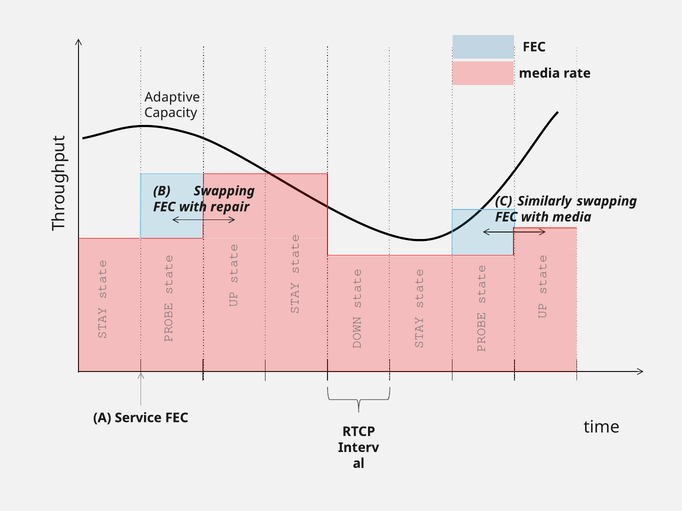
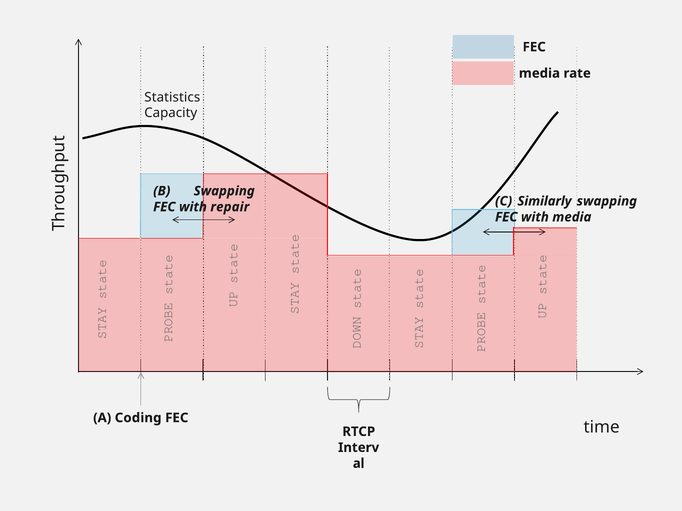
Adaptive: Adaptive -> Statistics
Service: Service -> Coding
